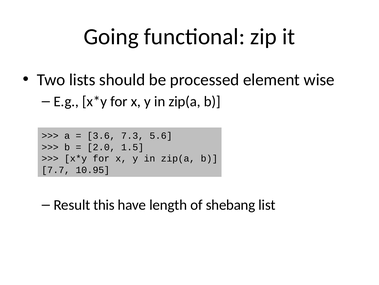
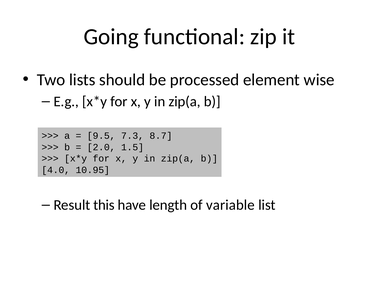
3.6: 3.6 -> 9.5
5.6: 5.6 -> 8.7
7.7: 7.7 -> 4.0
shebang: shebang -> variable
